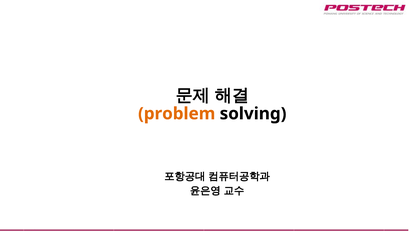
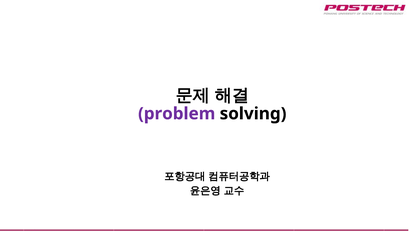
problem colour: orange -> purple
